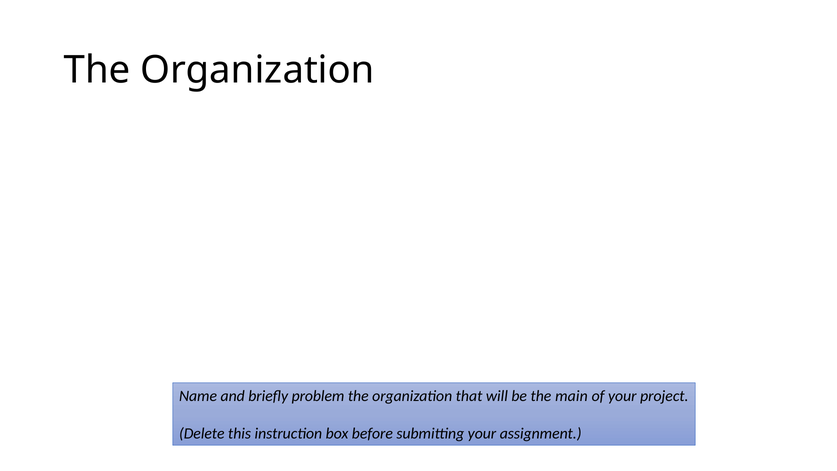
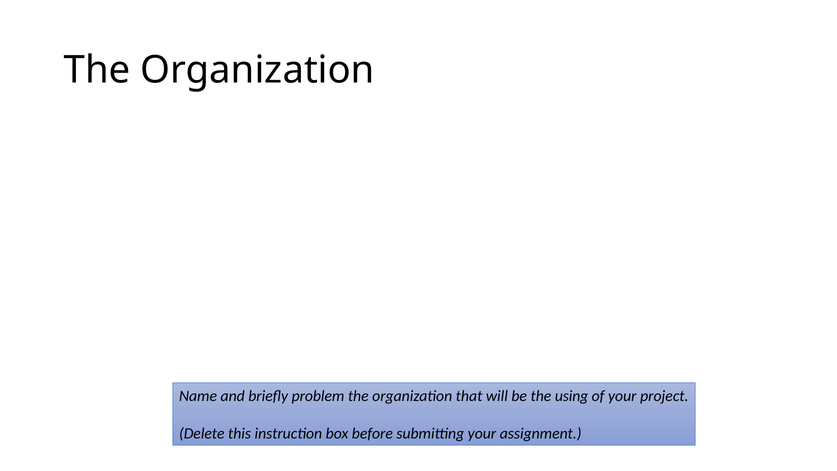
main: main -> using
